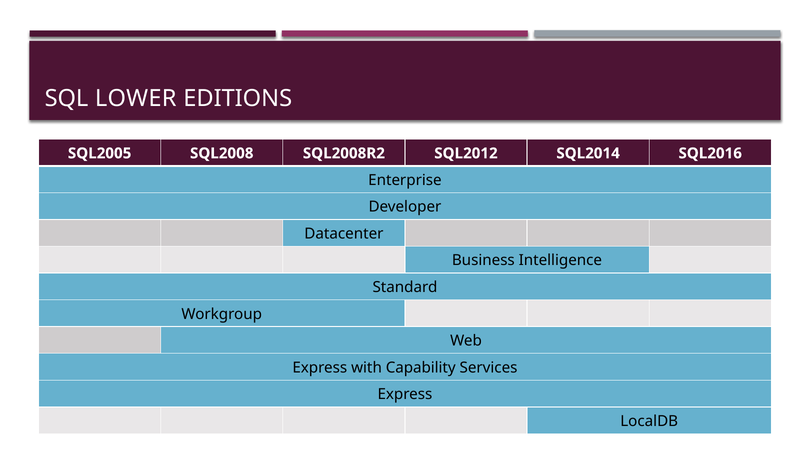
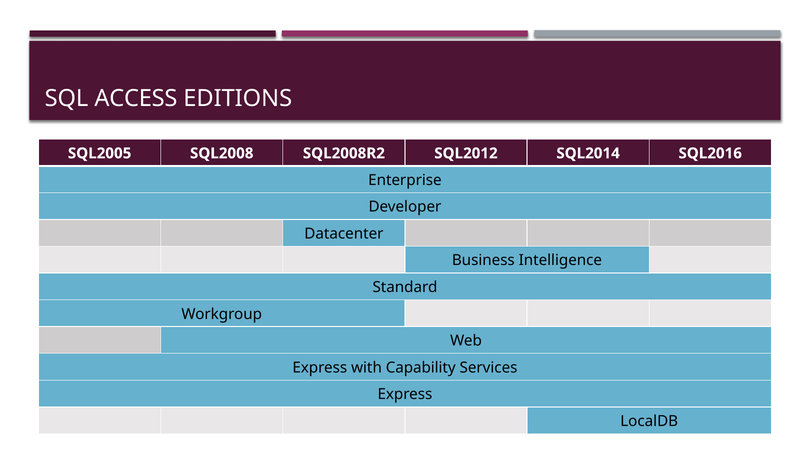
LOWER: LOWER -> ACCESS
